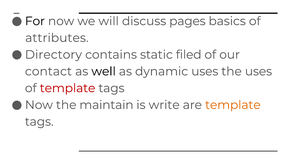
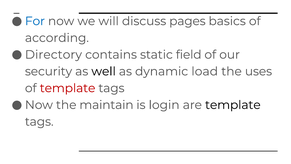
For colour: black -> blue
attributes: attributes -> according
filed: filed -> field
contact: contact -> security
dynamic uses: uses -> load
write: write -> login
template at (233, 105) colour: orange -> black
